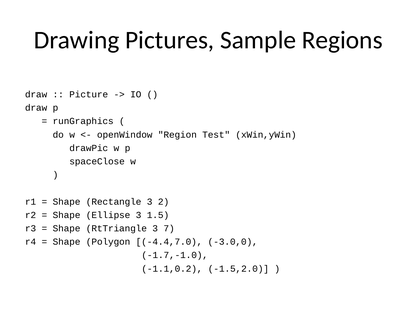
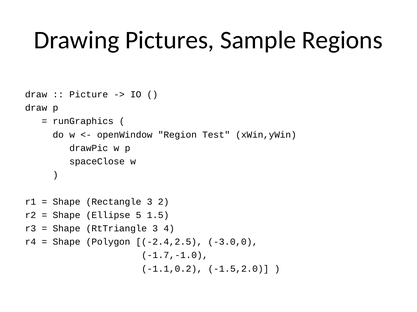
Ellipse 3: 3 -> 5
7: 7 -> 4
-4.4,7.0: -4.4,7.0 -> -2.4,2.5
